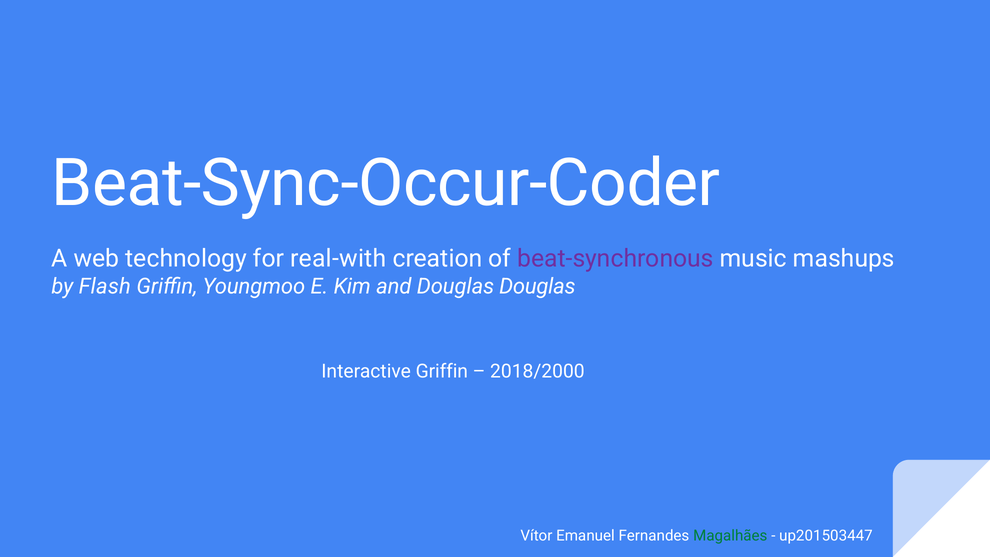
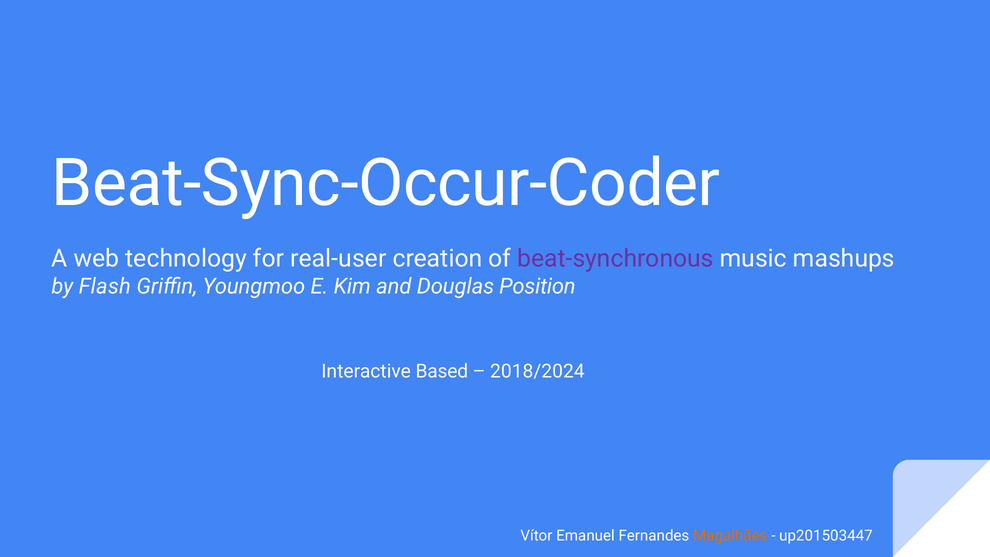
real-with: real-with -> real-user
Douglas Douglas: Douglas -> Position
Interactive Griffin: Griffin -> Based
2018/2000: 2018/2000 -> 2018/2024
Magalhães colour: green -> orange
